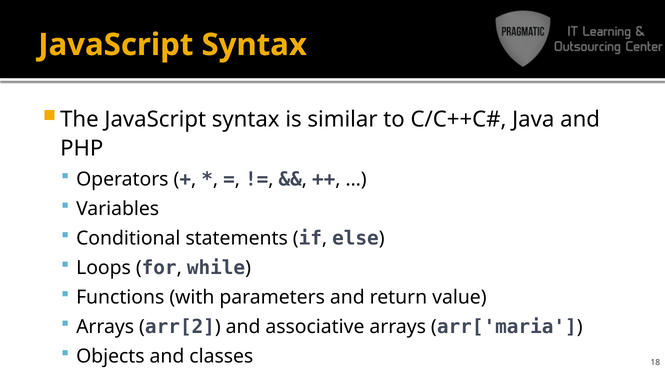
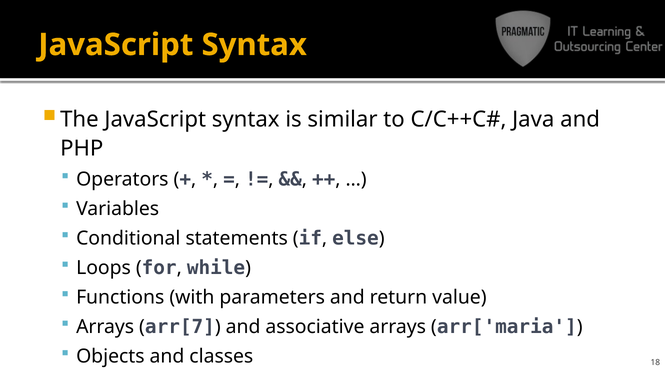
arr[2: arr[2 -> arr[7
